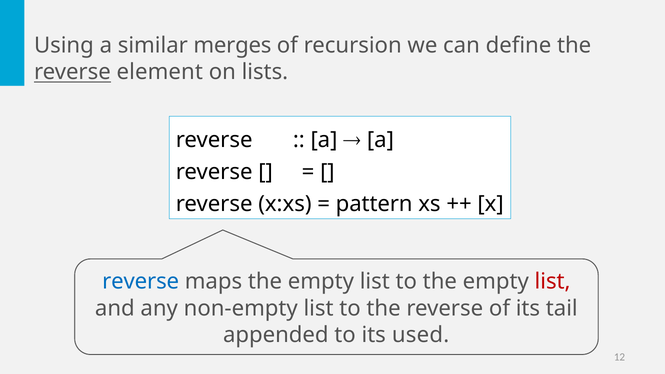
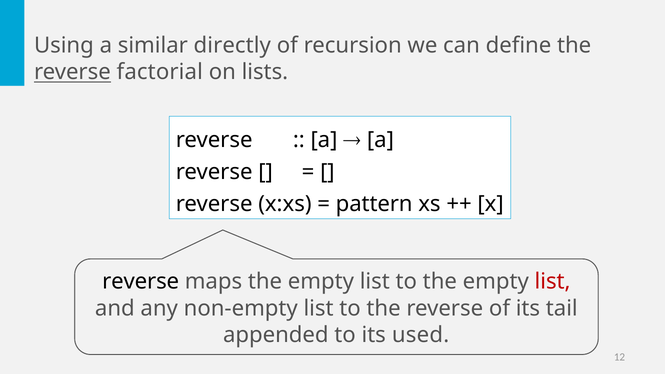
merges: merges -> directly
element: element -> factorial
reverse at (141, 282) colour: blue -> black
